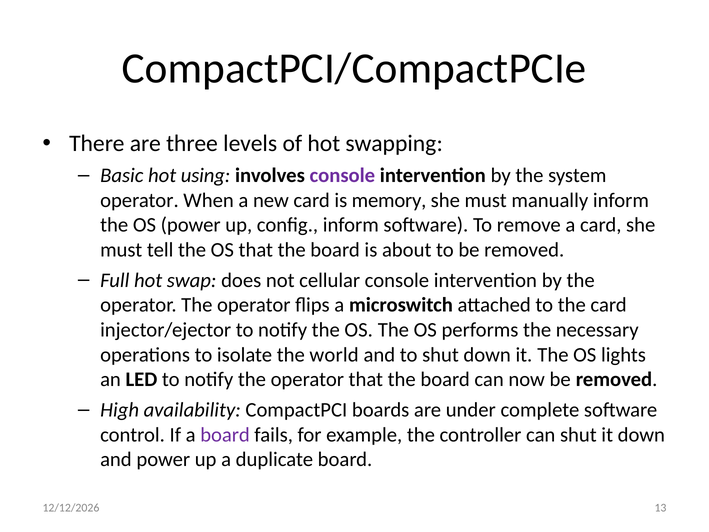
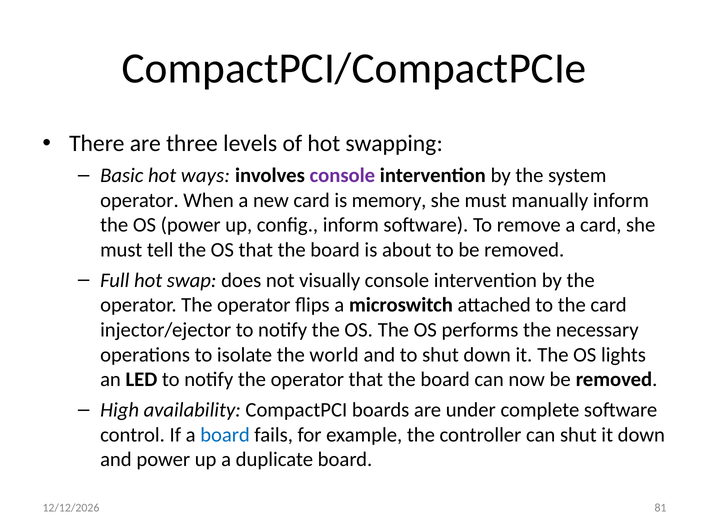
using: using -> ways
cellular: cellular -> visually
board at (225, 435) colour: purple -> blue
13: 13 -> 81
